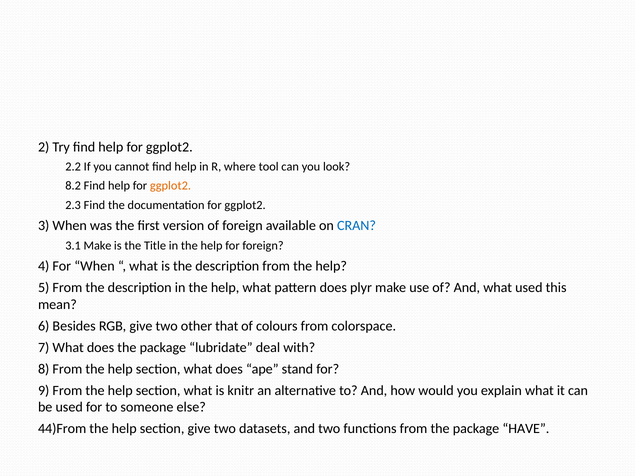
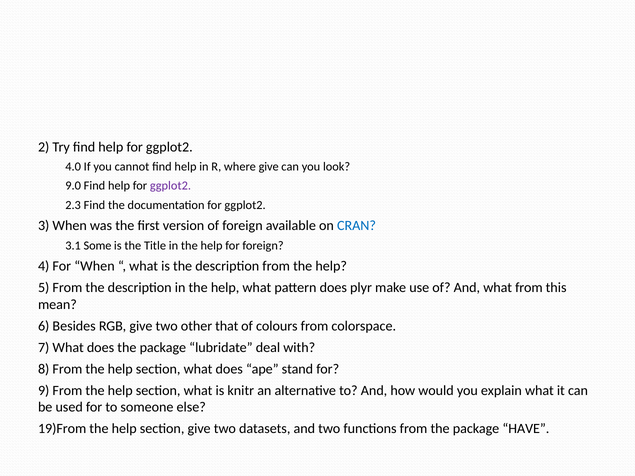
2.2: 2.2 -> 4.0
where tool: tool -> give
8.2: 8.2 -> 9.0
ggplot2 at (170, 186) colour: orange -> purple
3.1 Make: Make -> Some
what used: used -> from
44)From: 44)From -> 19)From
